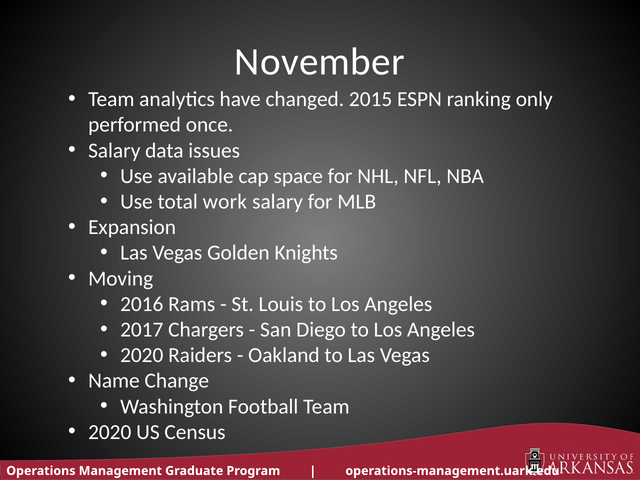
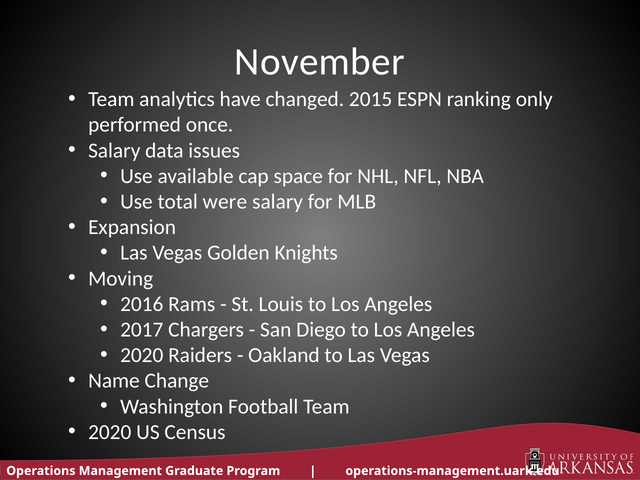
work: work -> were
